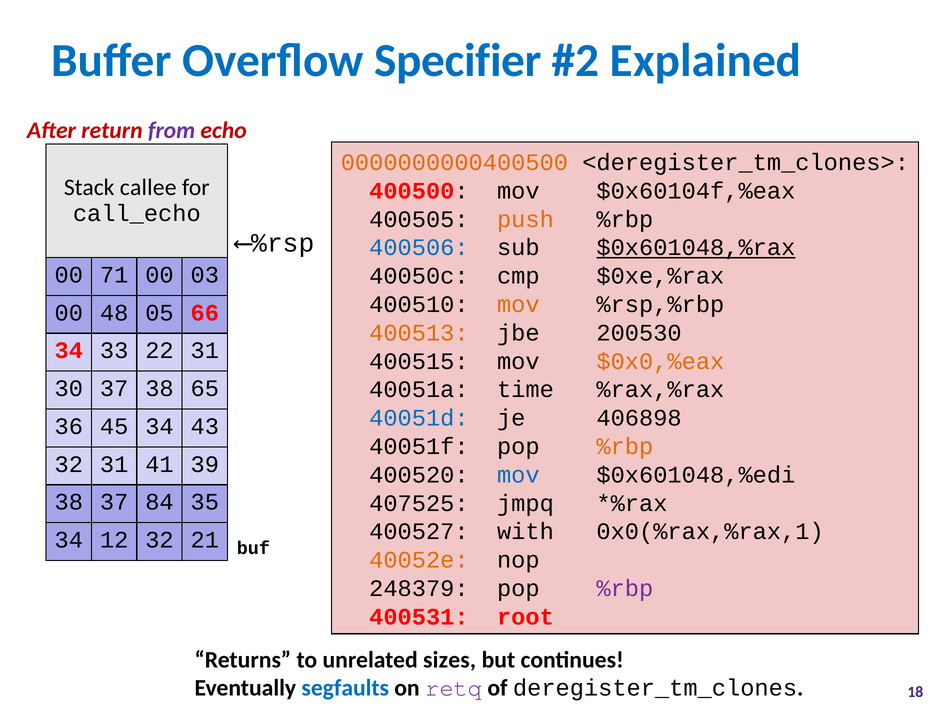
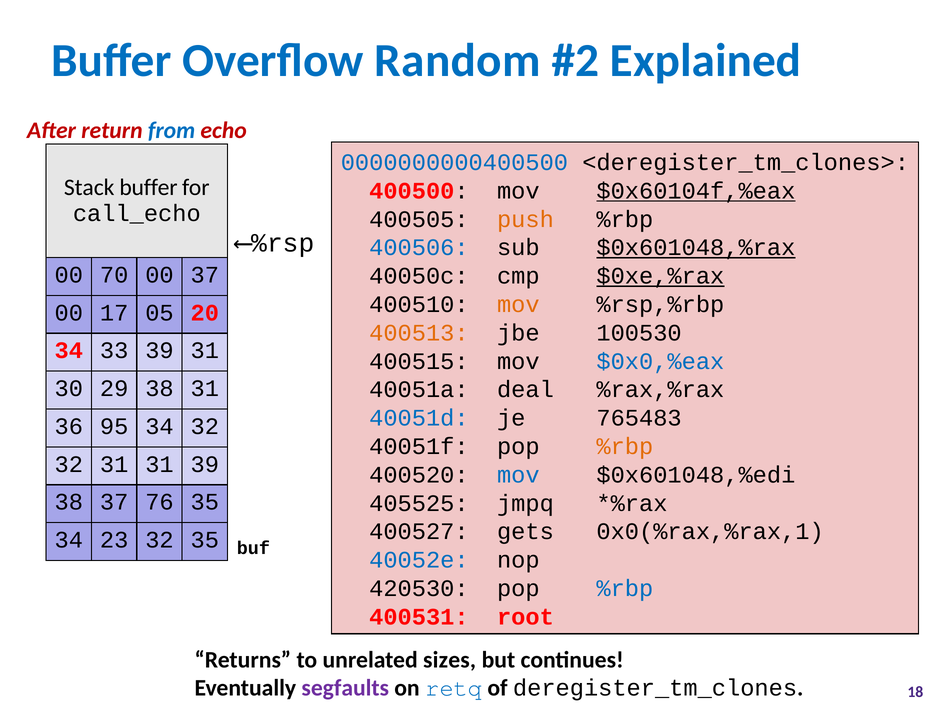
Specifier: Specifier -> Random
from colour: purple -> blue
0000000000400500 colour: orange -> blue
Stack callee: callee -> buffer
$0x60104f,%eax underline: none -> present
71: 71 -> 70
00 03: 03 -> 37
$0xe,%rax underline: none -> present
48: 48 -> 17
66: 66 -> 20
200530: 200530 -> 100530
33 22: 22 -> 39
$0x0,%eax colour: orange -> blue
30 37: 37 -> 29
38 65: 65 -> 31
time: time -> deal
406898: 406898 -> 765483
45: 45 -> 95
34 43: 43 -> 32
31 41: 41 -> 31
84: 84 -> 76
407525: 407525 -> 405525
with: with -> gets
12: 12 -> 23
32 21: 21 -> 35
40052e colour: orange -> blue
248379: 248379 -> 420530
%rbp at (625, 589) colour: purple -> blue
segfaults colour: blue -> purple
retq colour: purple -> blue
